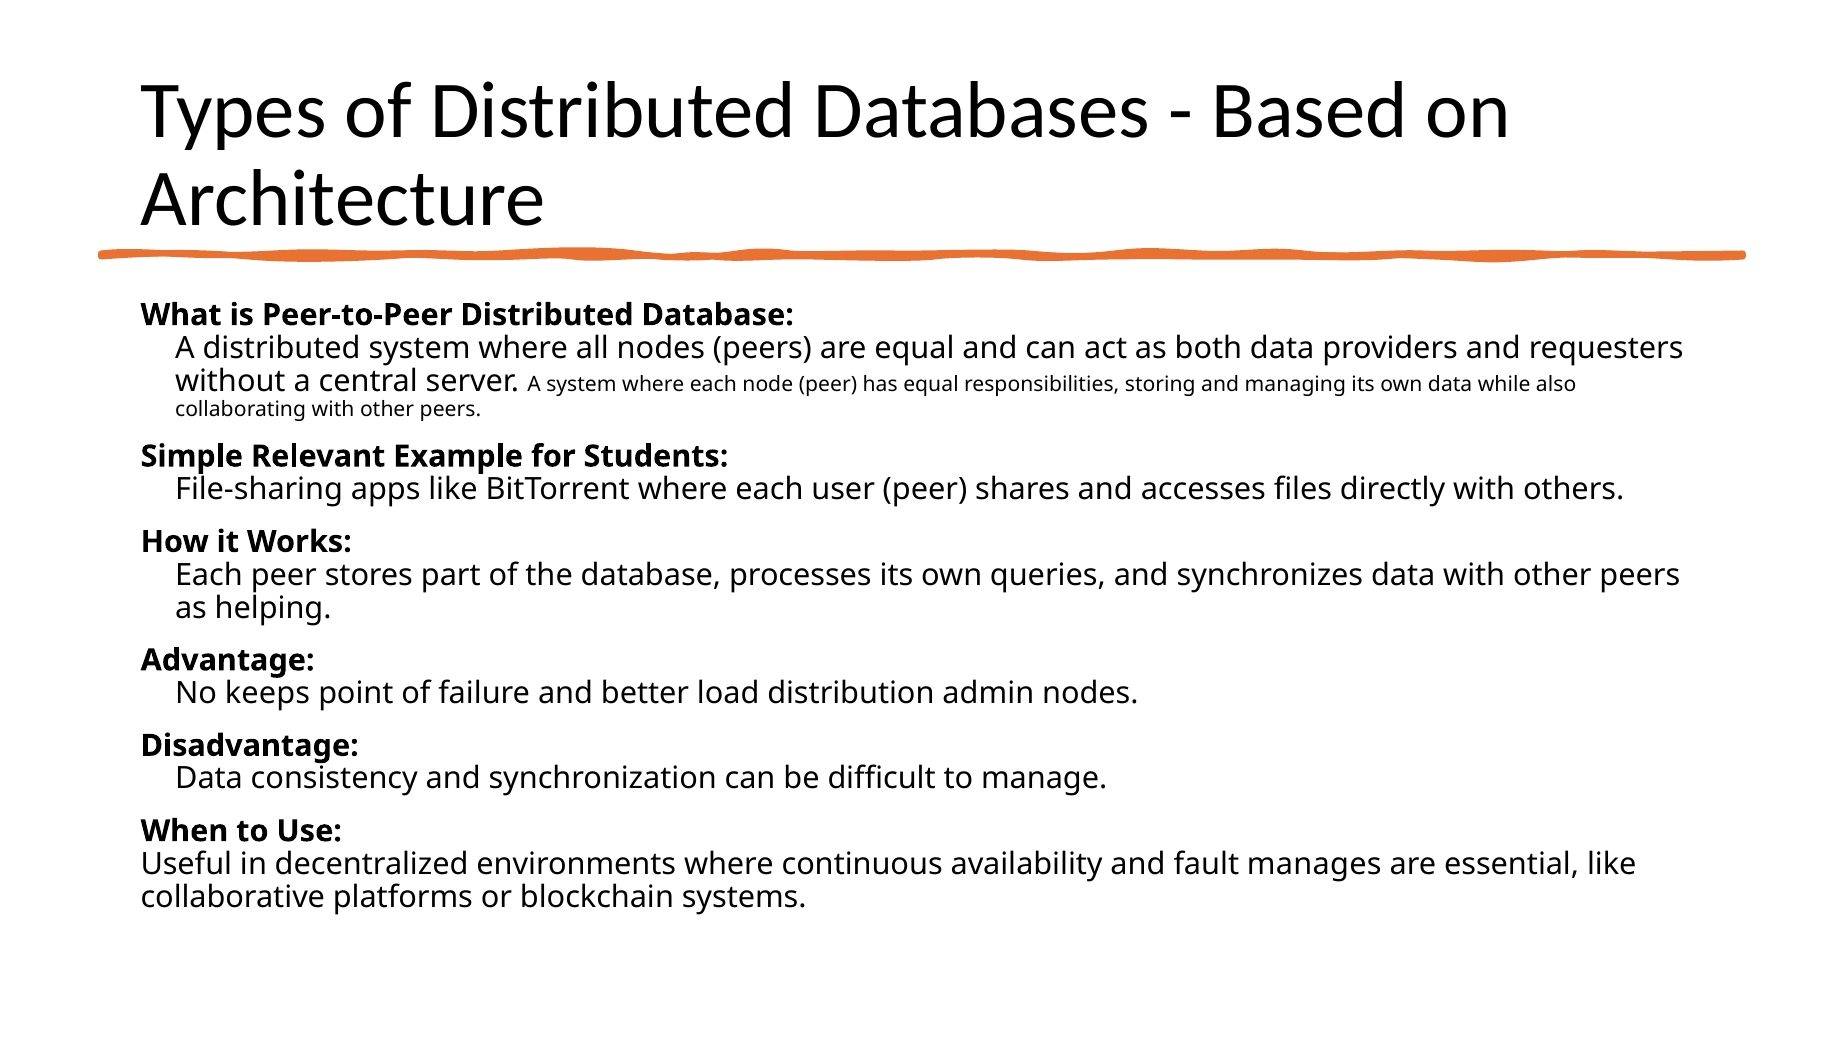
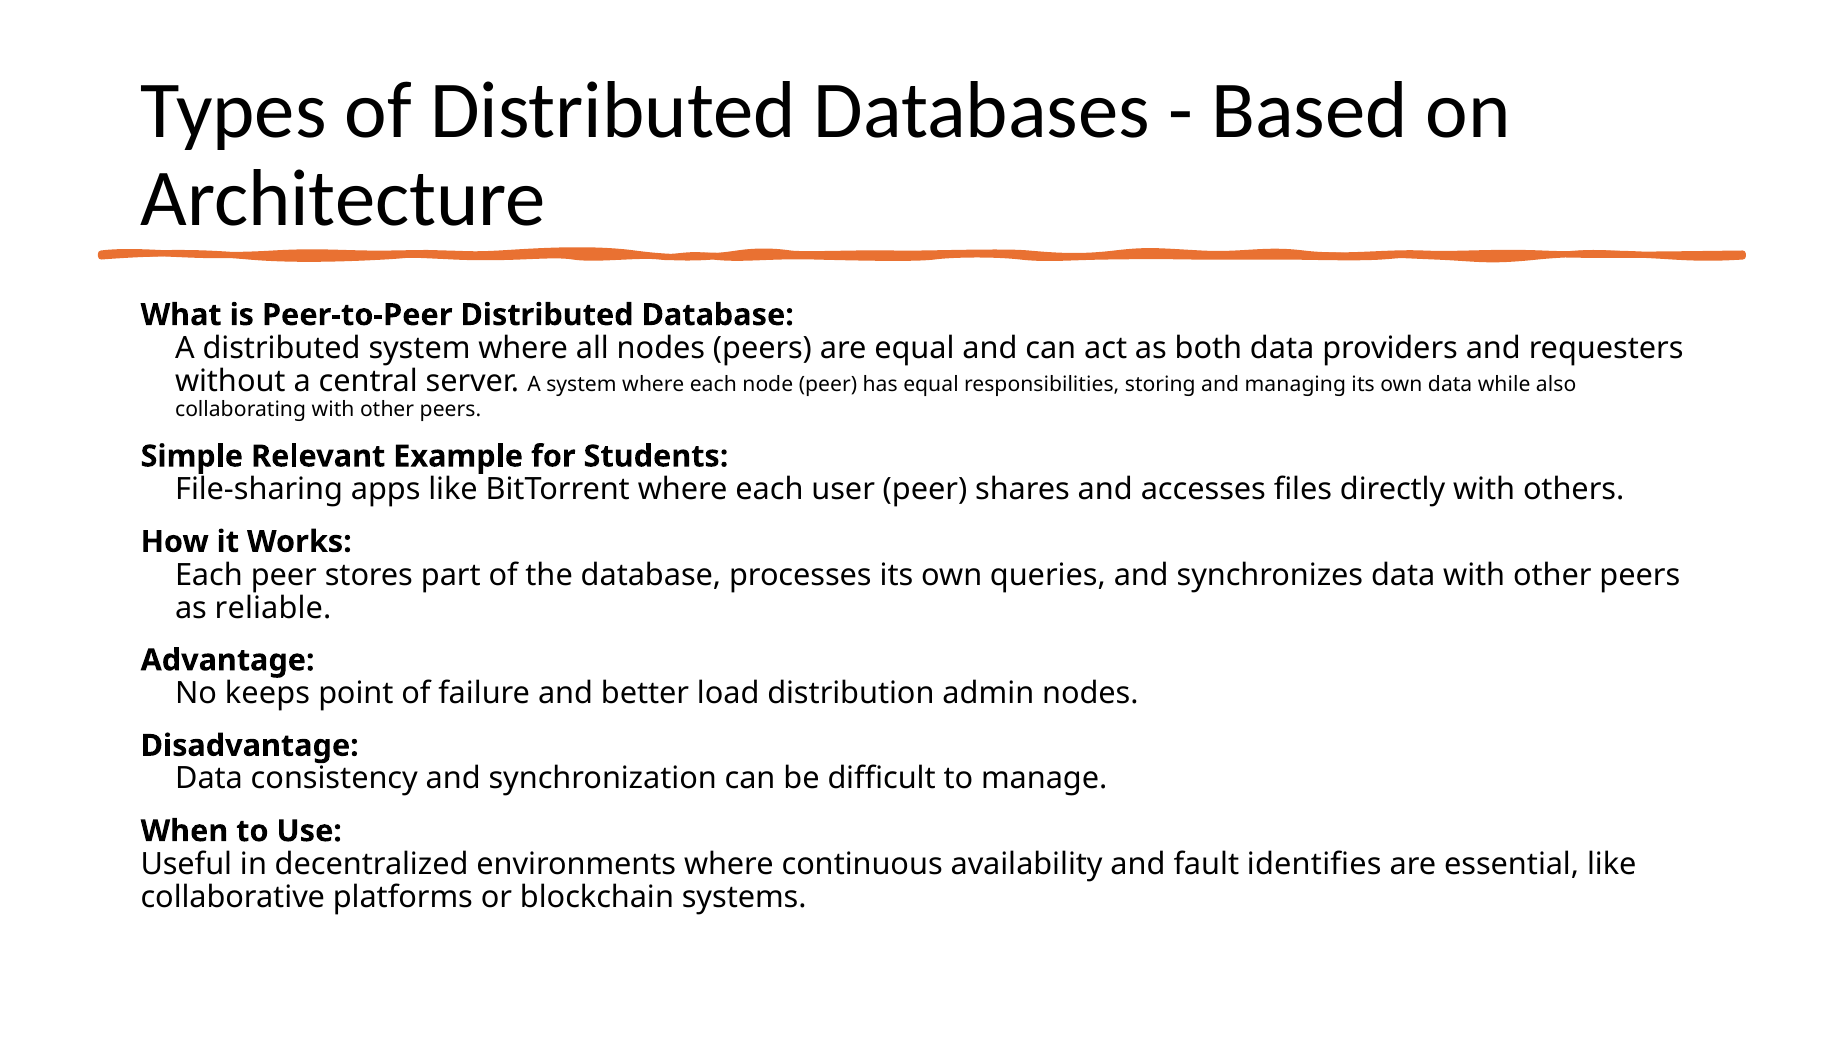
helping: helping -> reliable
manages: manages -> identifies
